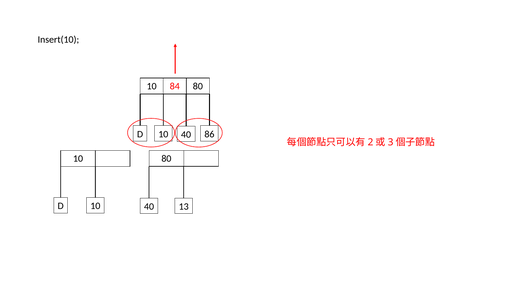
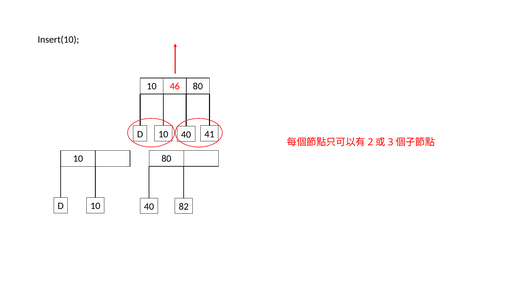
84: 84 -> 46
86: 86 -> 41
13: 13 -> 82
